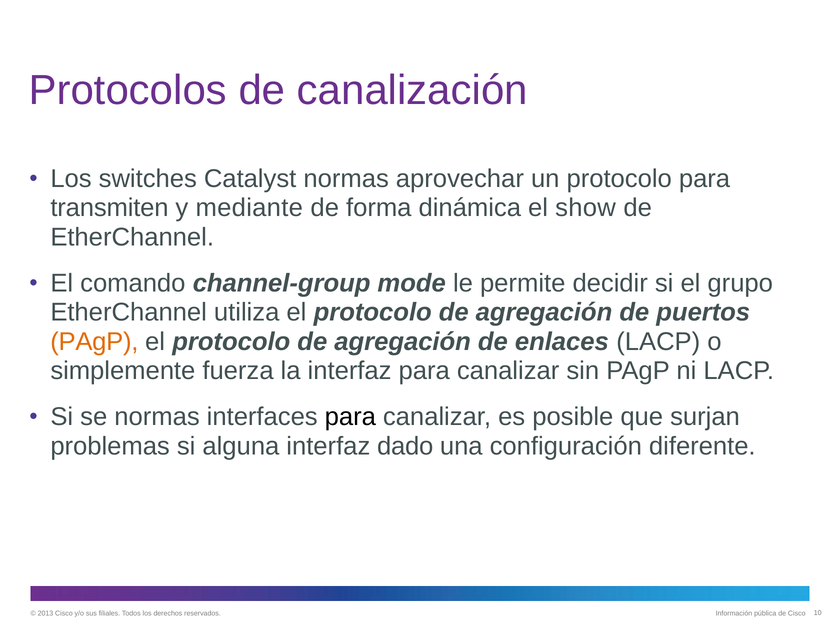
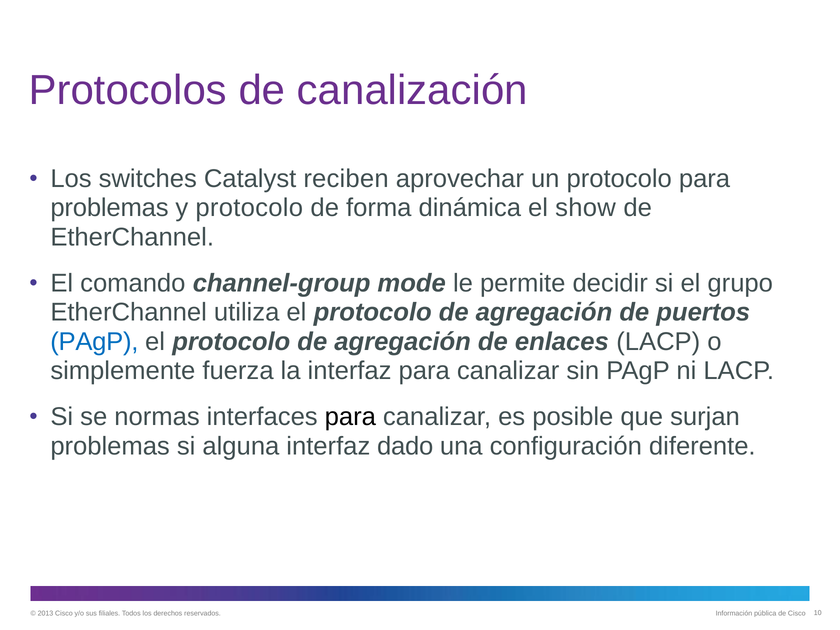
Catalyst normas: normas -> reciben
transmiten at (109, 208): transmiten -> problemas
y mediante: mediante -> protocolo
PAgP at (94, 342) colour: orange -> blue
